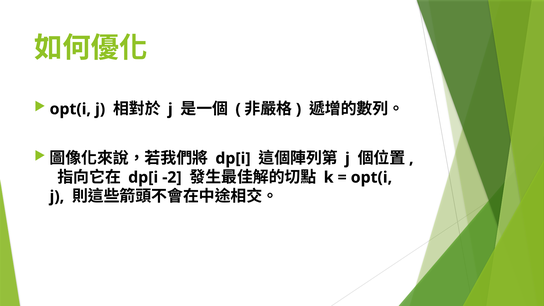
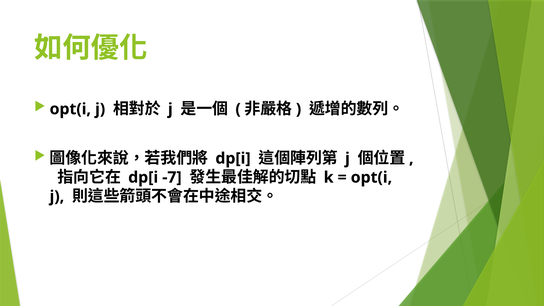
-2: -2 -> -7
